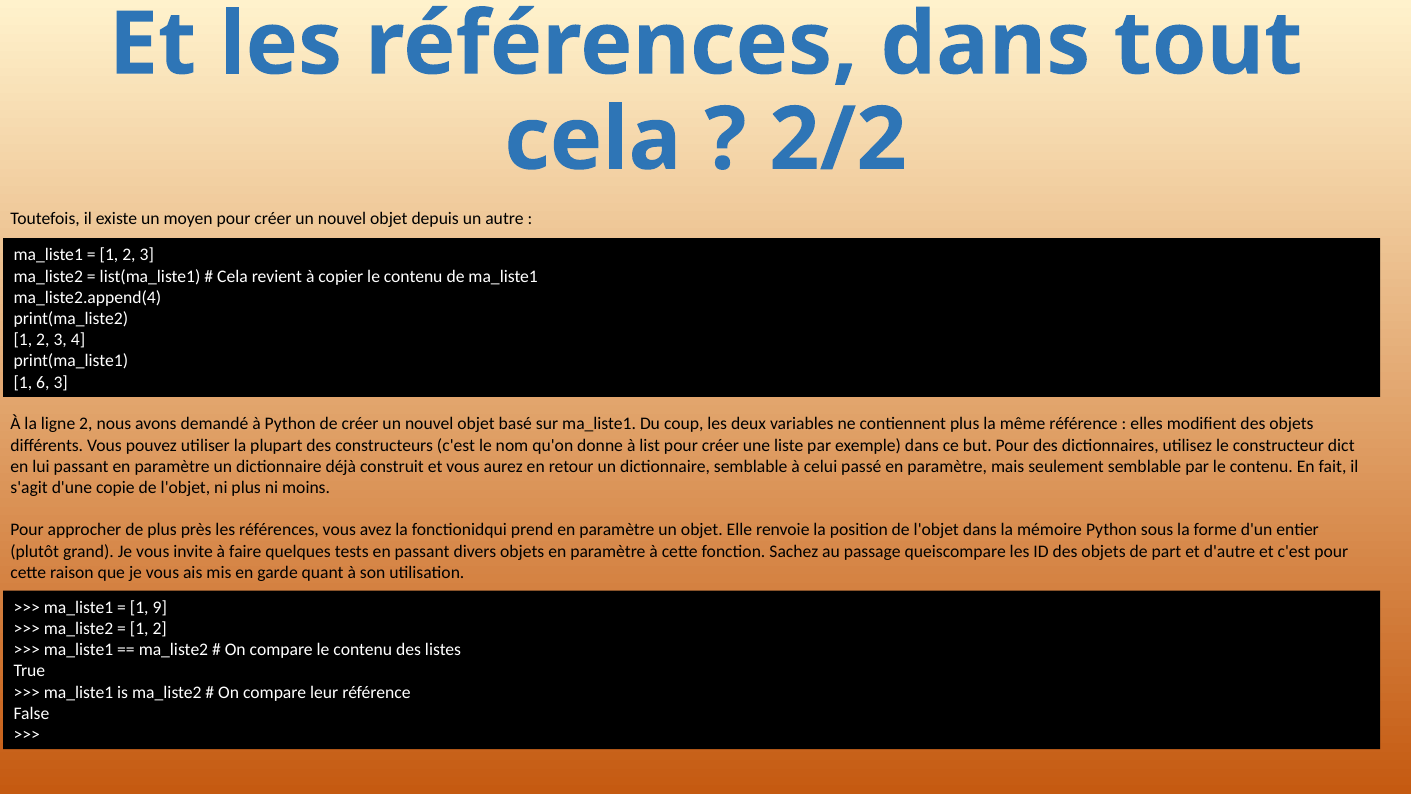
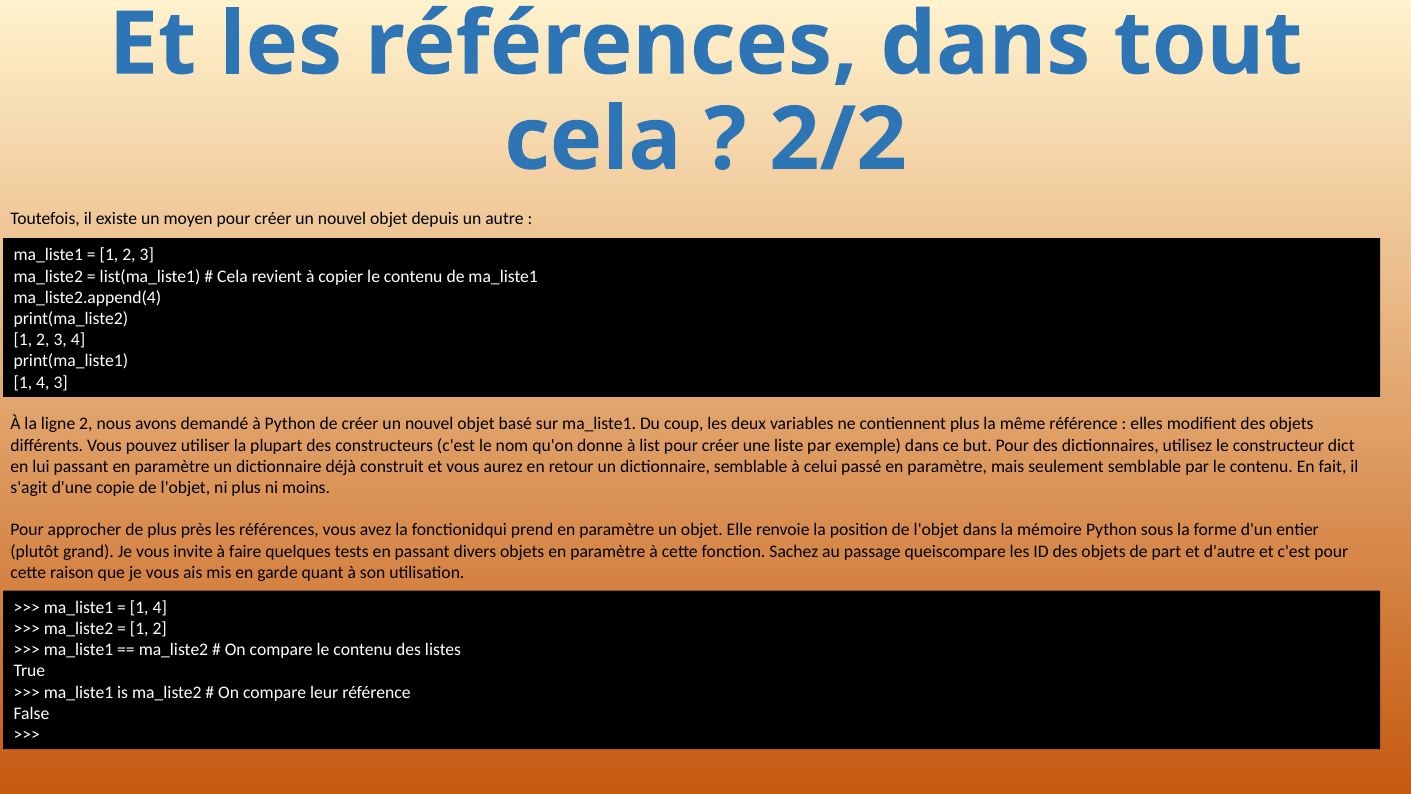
6 at (43, 382): 6 -> 4
9 at (160, 607): 9 -> 4
